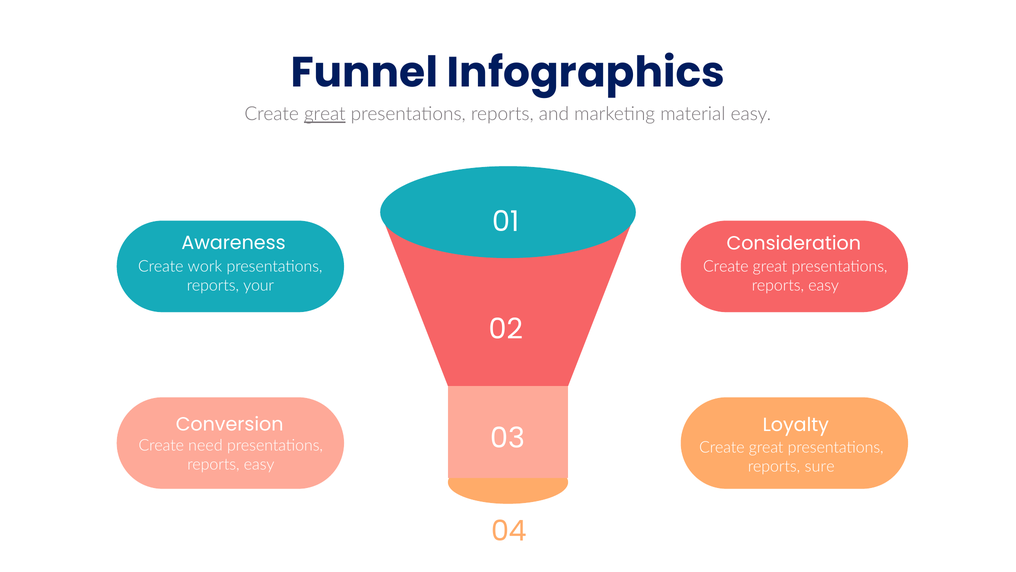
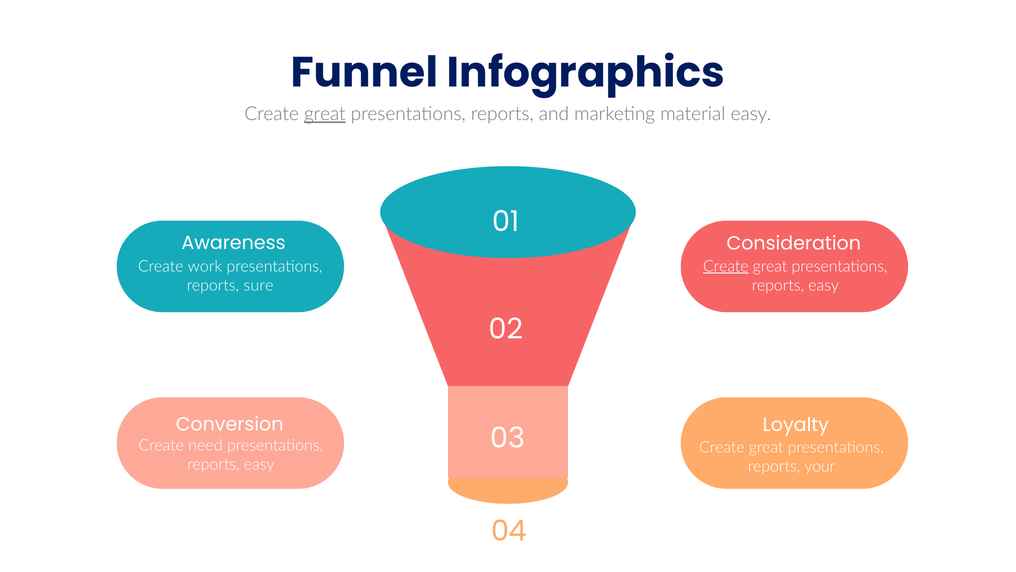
Create at (726, 266) underline: none -> present
your: your -> sure
sure: sure -> your
